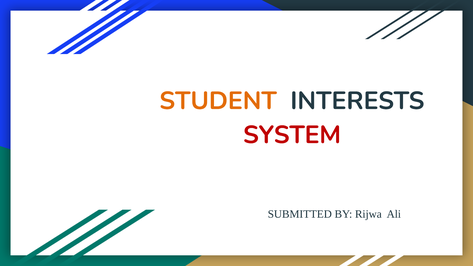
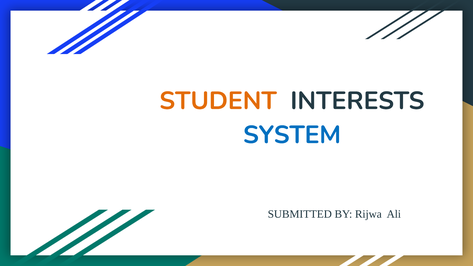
SYSTEM colour: red -> blue
